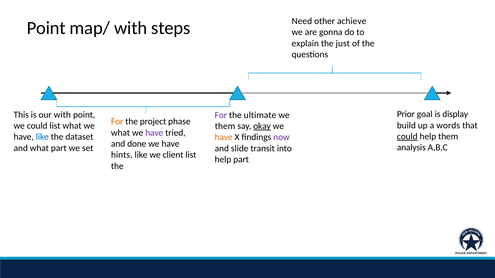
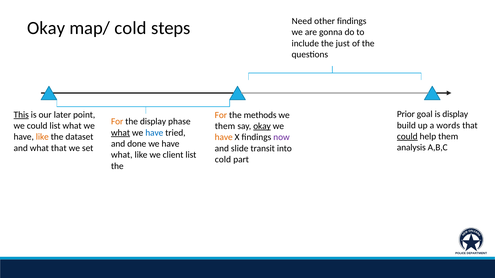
other achieve: achieve -> findings
Point at (46, 28): Point -> Okay
map/ with: with -> cold
explain: explain -> include
This underline: none -> present
our with: with -> later
For at (221, 115) colour: purple -> orange
ultimate: ultimate -> methods
the project: project -> display
what at (121, 133) underline: none -> present
have at (154, 133) colour: purple -> blue
like at (42, 137) colour: blue -> orange
what part: part -> that
hints at (122, 155): hints -> what
help at (223, 160): help -> cold
